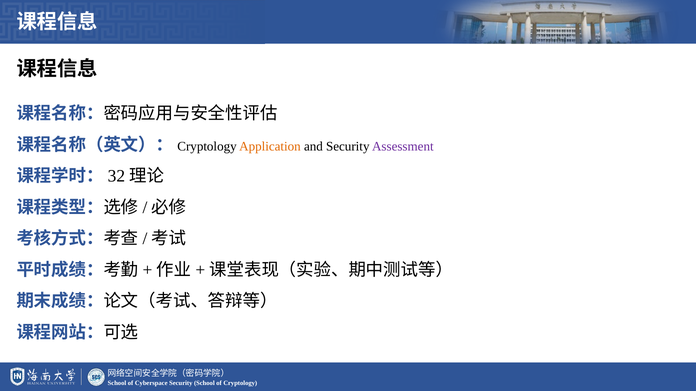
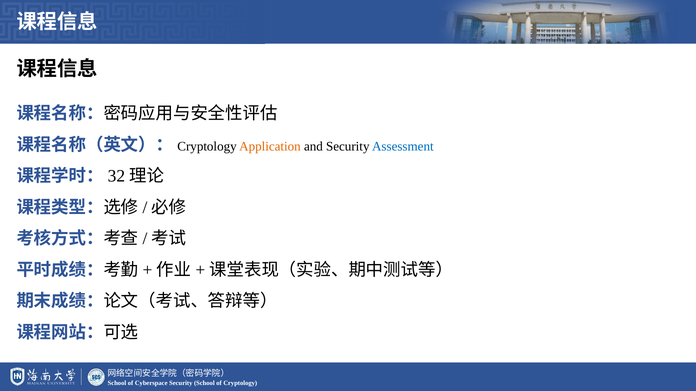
Assessment colour: purple -> blue
